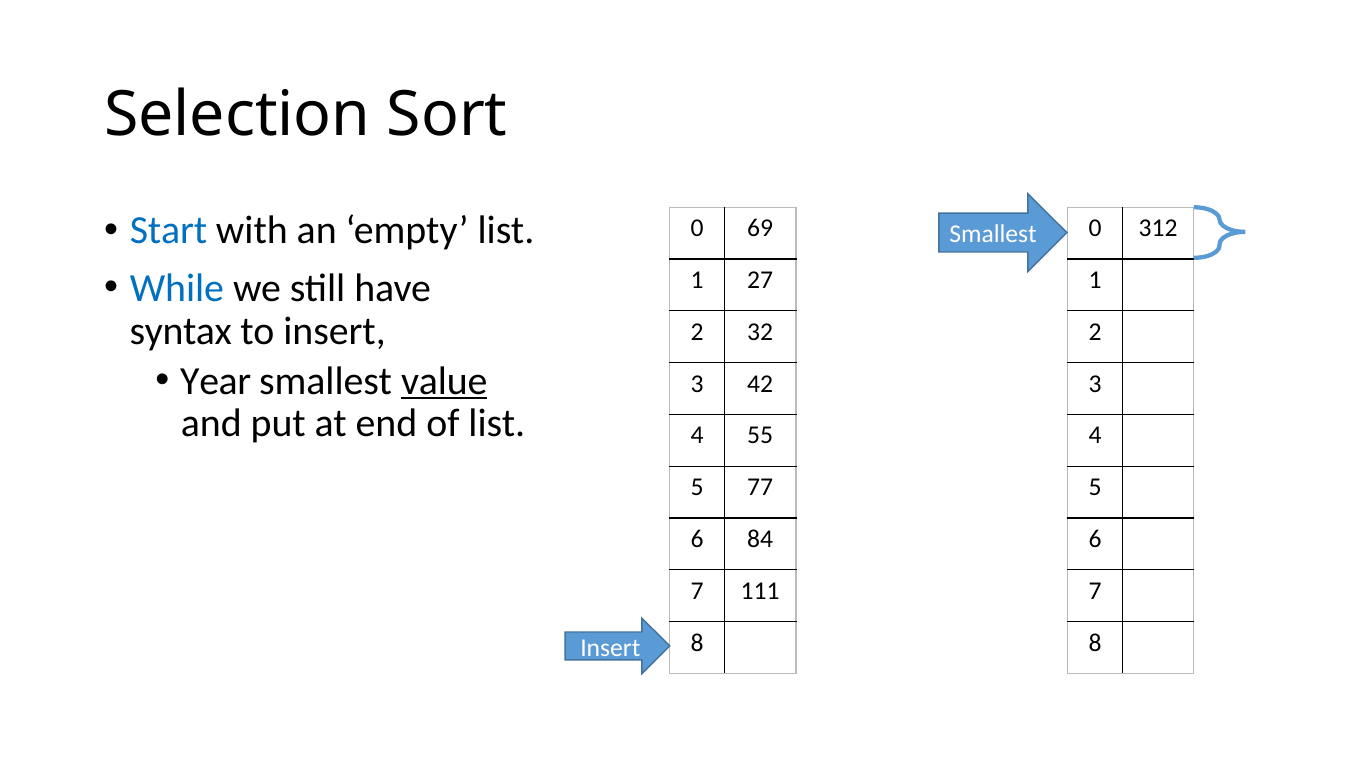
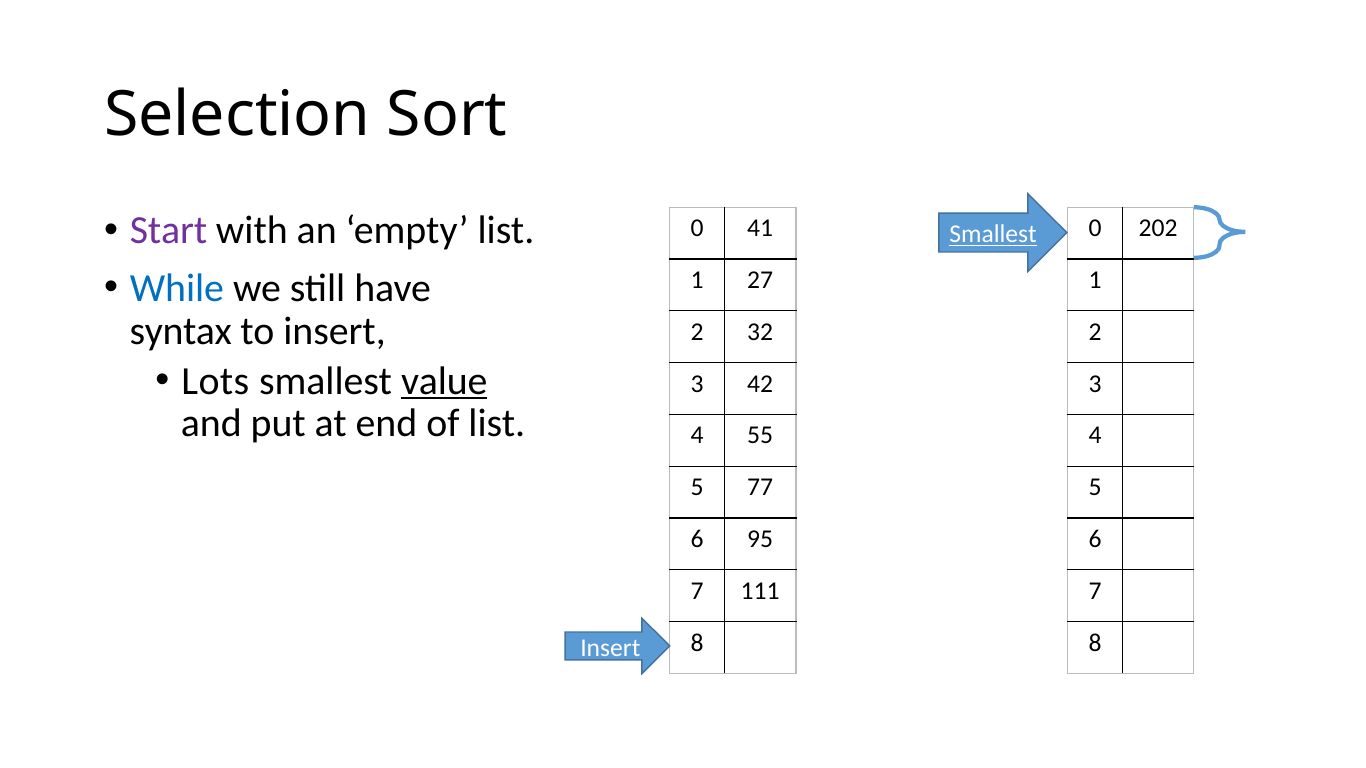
Start colour: blue -> purple
69: 69 -> 41
312: 312 -> 202
Smallest at (993, 234) underline: none -> present
Year: Year -> Lots
84: 84 -> 95
